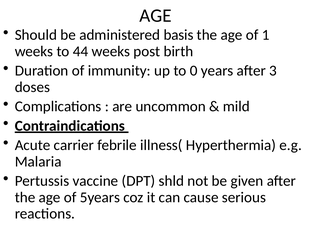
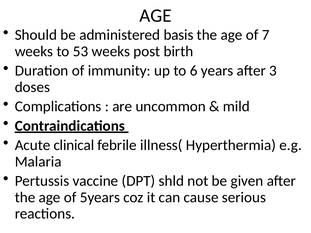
1: 1 -> 7
44: 44 -> 53
0: 0 -> 6
carrier: carrier -> clinical
